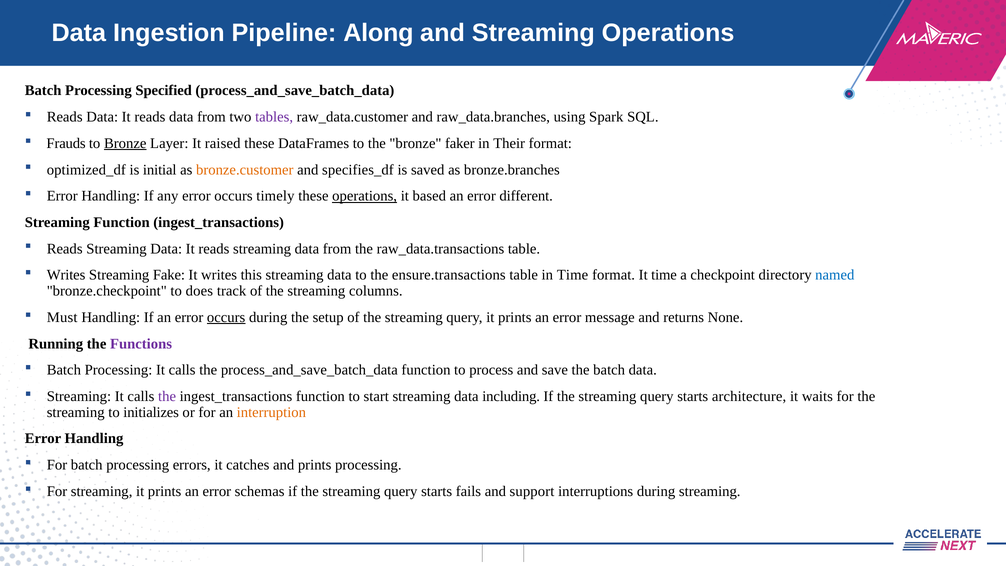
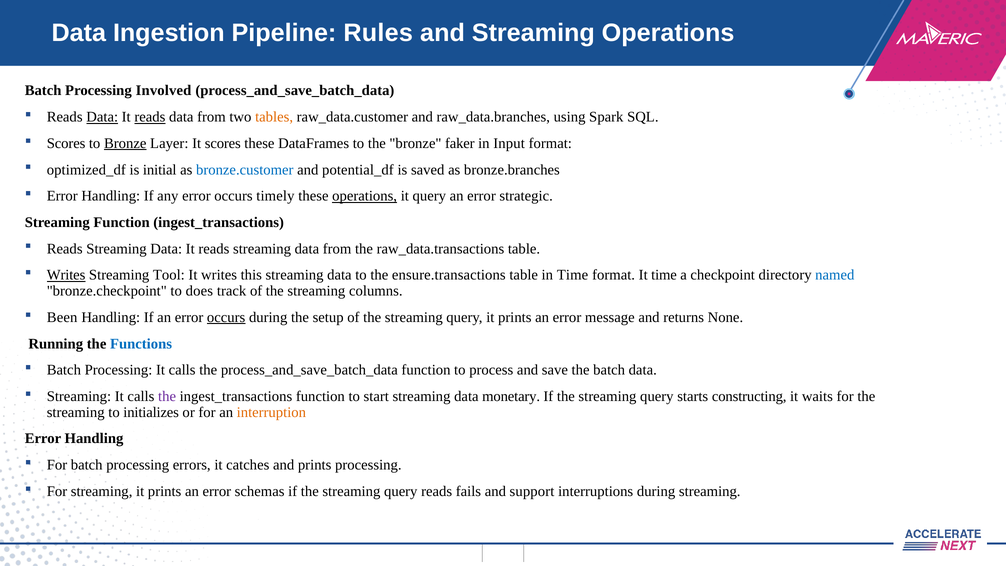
Along: Along -> Rules
Specified: Specified -> Involved
Data at (102, 117) underline: none -> present
reads at (150, 117) underline: none -> present
tables colour: purple -> orange
Frauds at (66, 143): Frauds -> Scores
It raised: raised -> scores
Their: Their -> Input
bronze.customer colour: orange -> blue
specifies_df: specifies_df -> potential_df
it based: based -> query
different: different -> strategic
Writes at (66, 275) underline: none -> present
Fake: Fake -> Tool
Must: Must -> Been
Functions colour: purple -> blue
including: including -> monetary
architecture: architecture -> constructing
starts at (437, 491): starts -> reads
